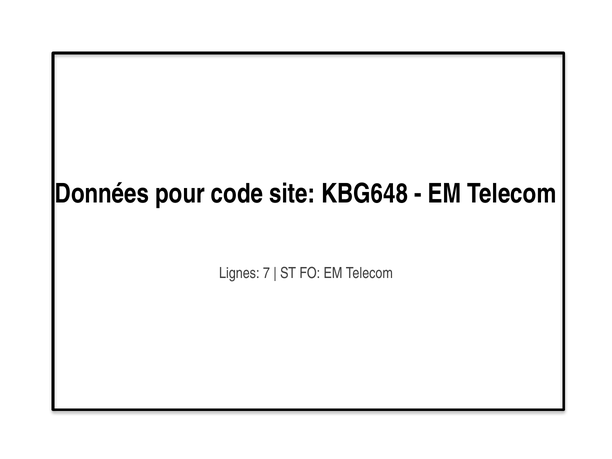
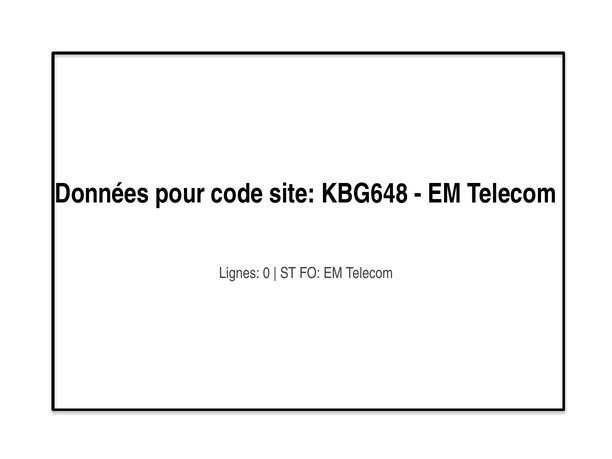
7: 7 -> 0
